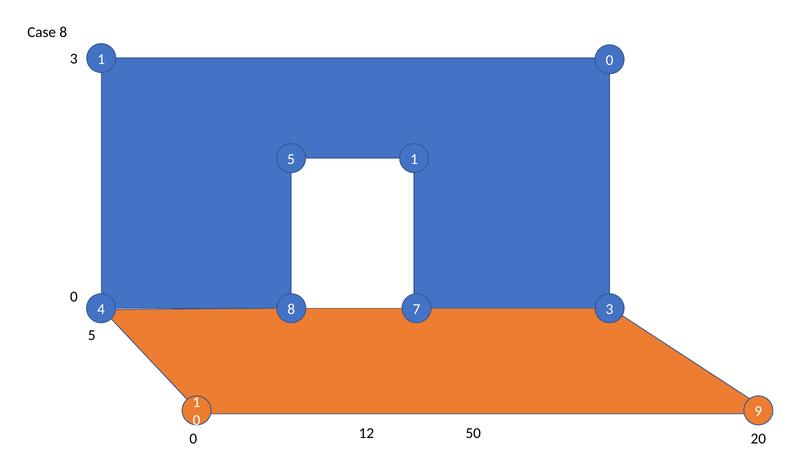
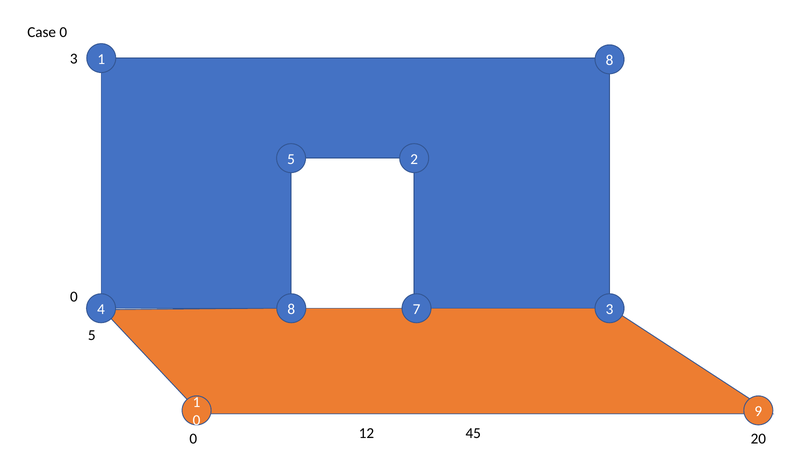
Case 8: 8 -> 0
0 at (610, 60): 0 -> 8
5 1: 1 -> 2
50: 50 -> 45
